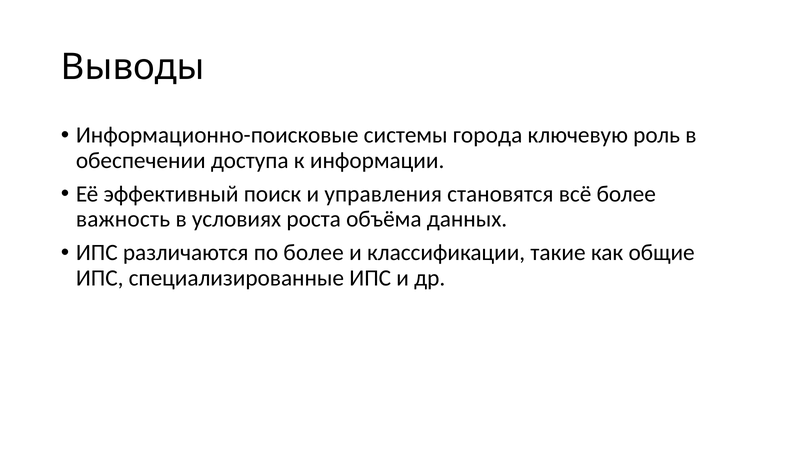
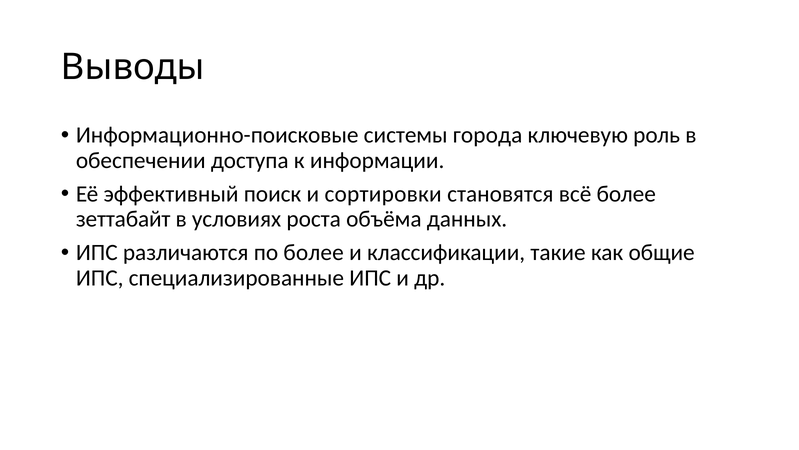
управления: управления -> сортировки
важность: важность -> зеттабайт
